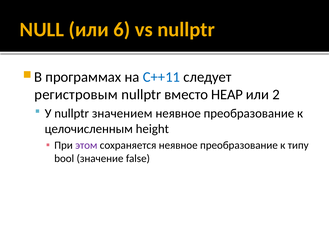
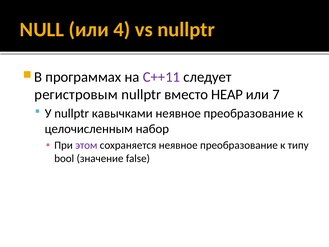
6: 6 -> 4
C++11 colour: blue -> purple
2: 2 -> 7
значением: значением -> кавычками
height: height -> набор
